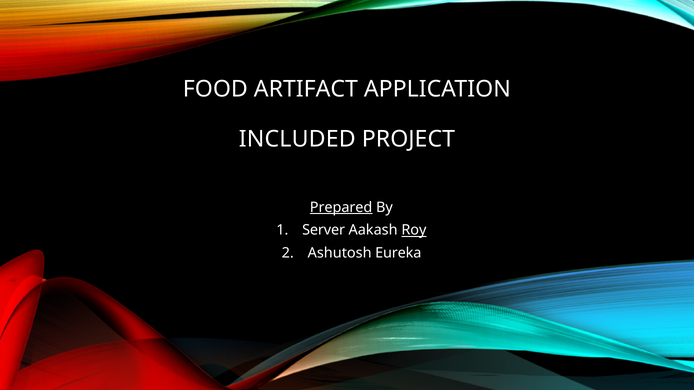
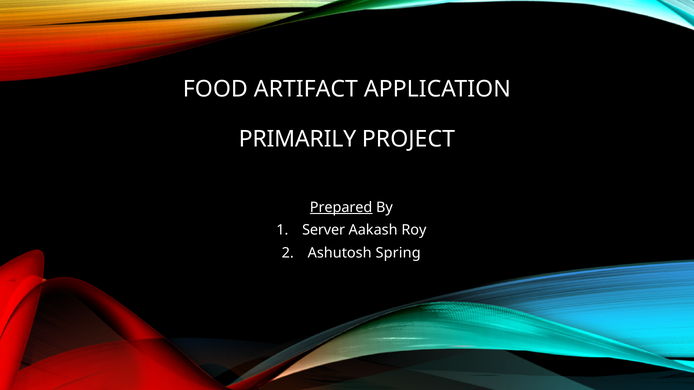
INCLUDED: INCLUDED -> PRIMARILY
Roy underline: present -> none
Eureka: Eureka -> Spring
